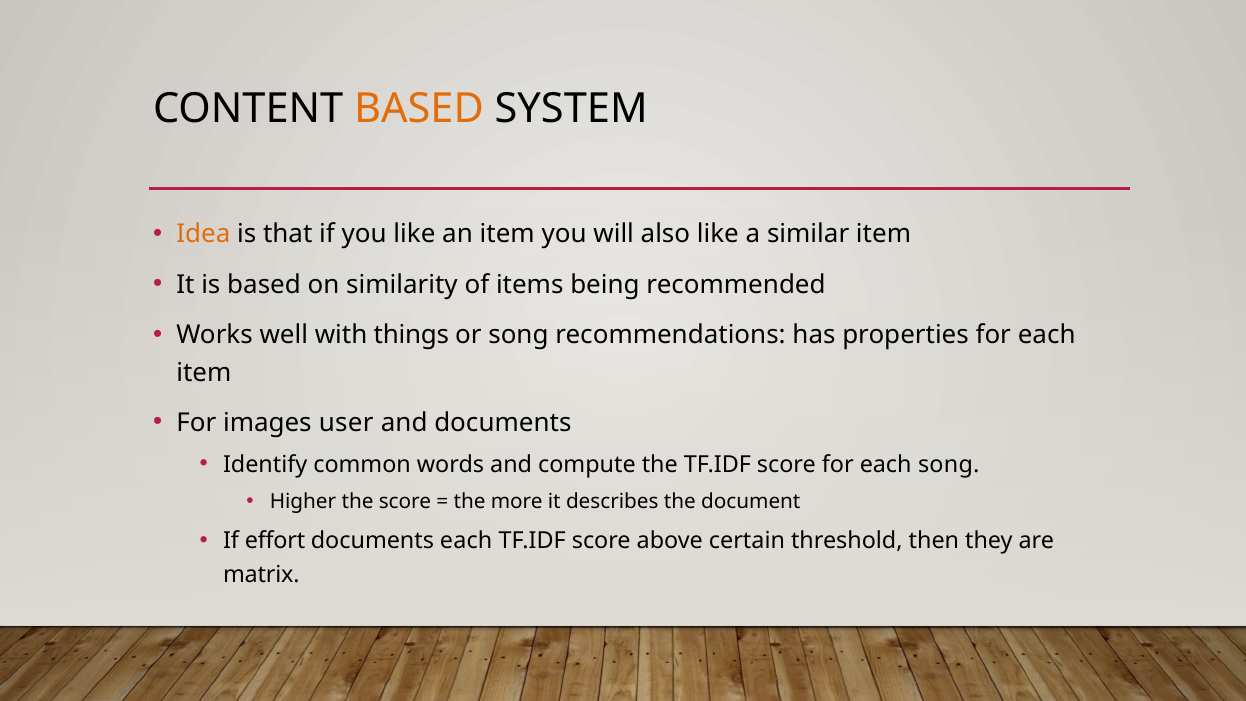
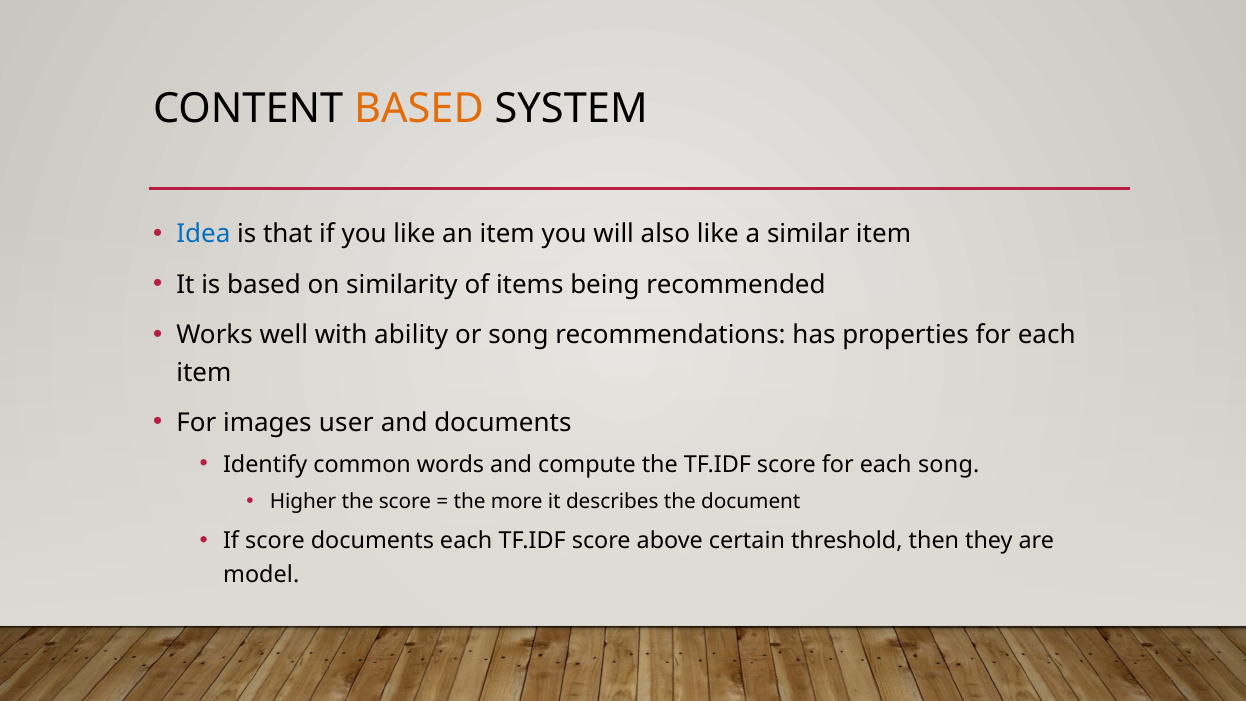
Idea colour: orange -> blue
things: things -> ability
If effort: effort -> score
matrix: matrix -> model
